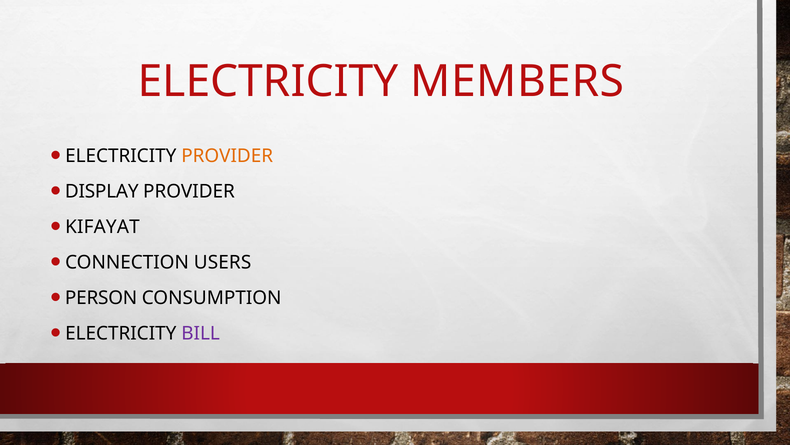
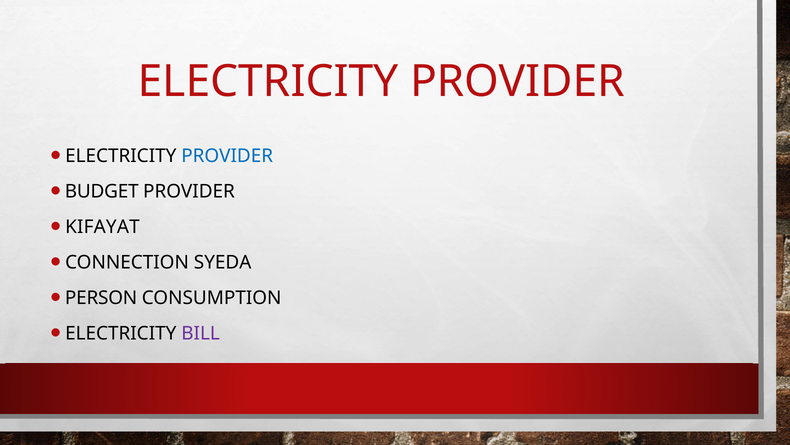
MEMBERS at (517, 81): MEMBERS -> PROVIDER
PROVIDER at (227, 156) colour: orange -> blue
DISPLAY: DISPLAY -> BUDGET
USERS: USERS -> SYEDA
